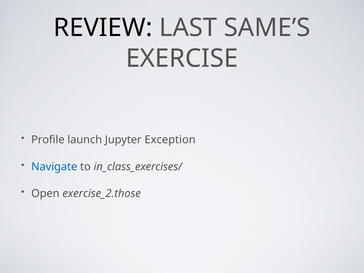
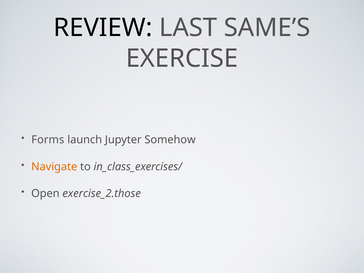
Profile: Profile -> Forms
Exception: Exception -> Somehow
Navigate colour: blue -> orange
